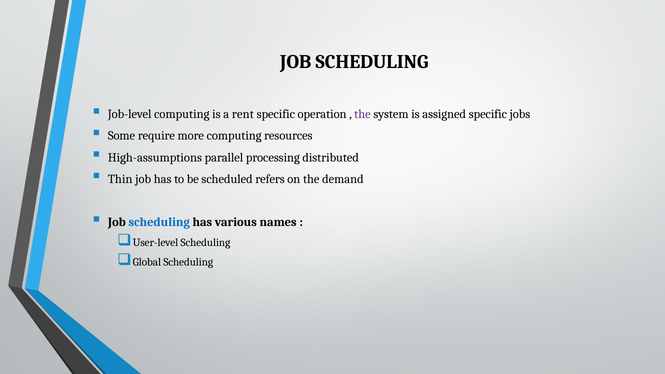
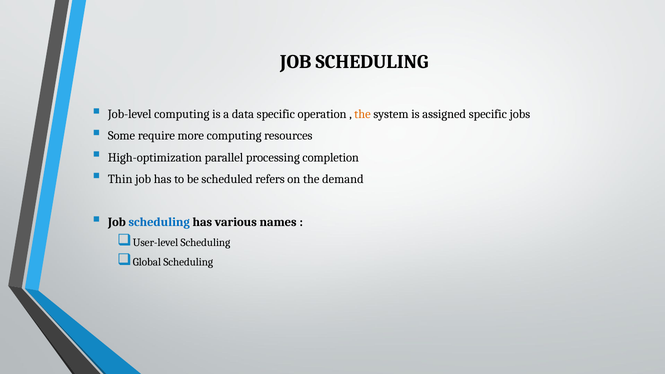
rent: rent -> data
the at (362, 114) colour: purple -> orange
High-assumptions: High-assumptions -> High-optimization
distributed: distributed -> completion
